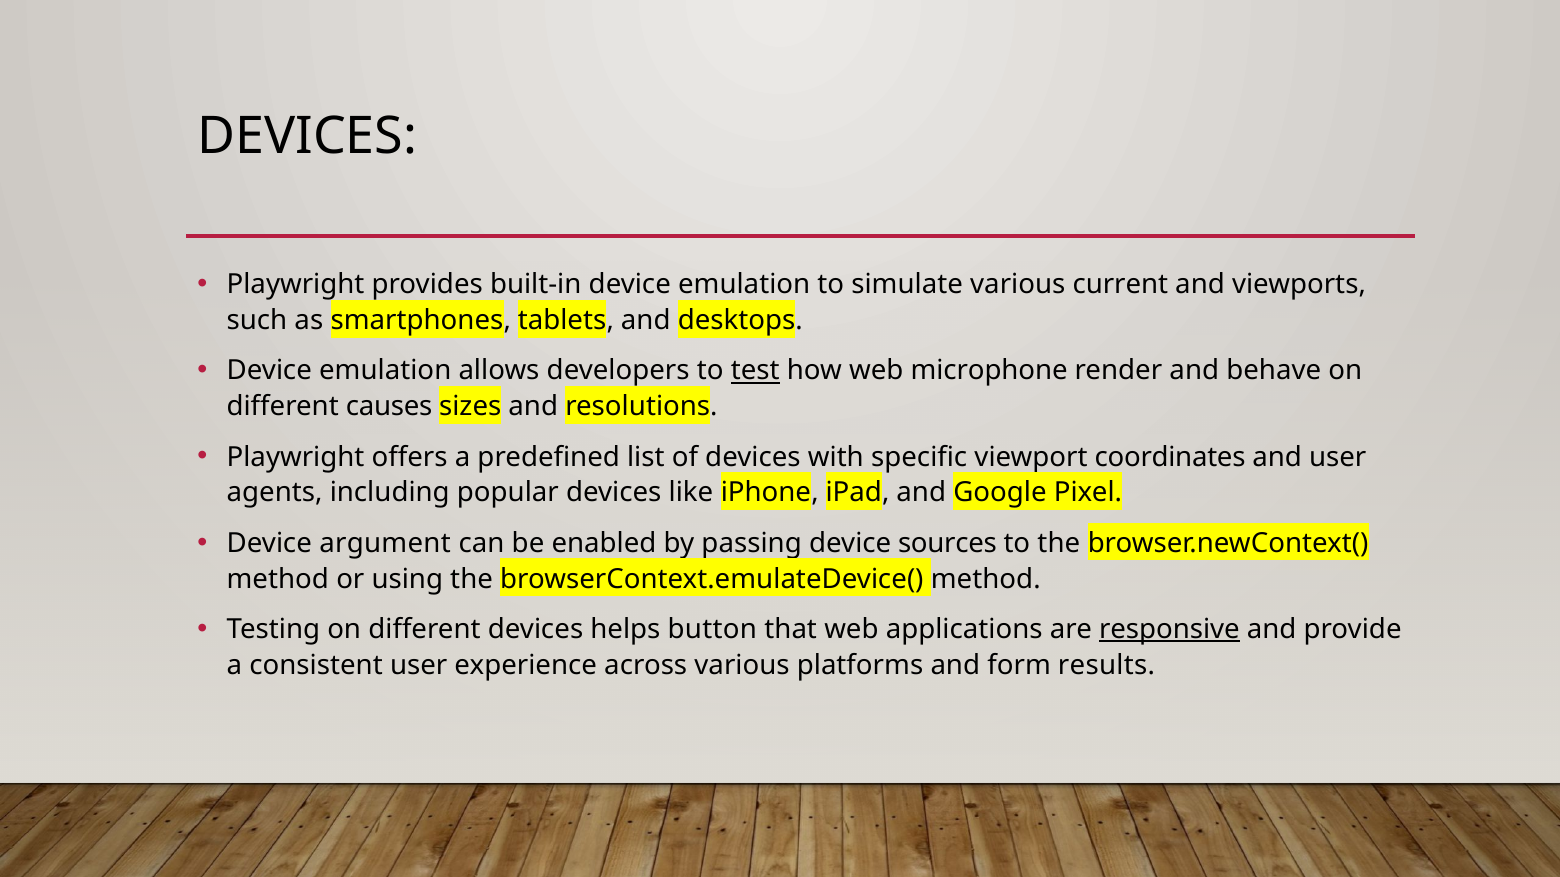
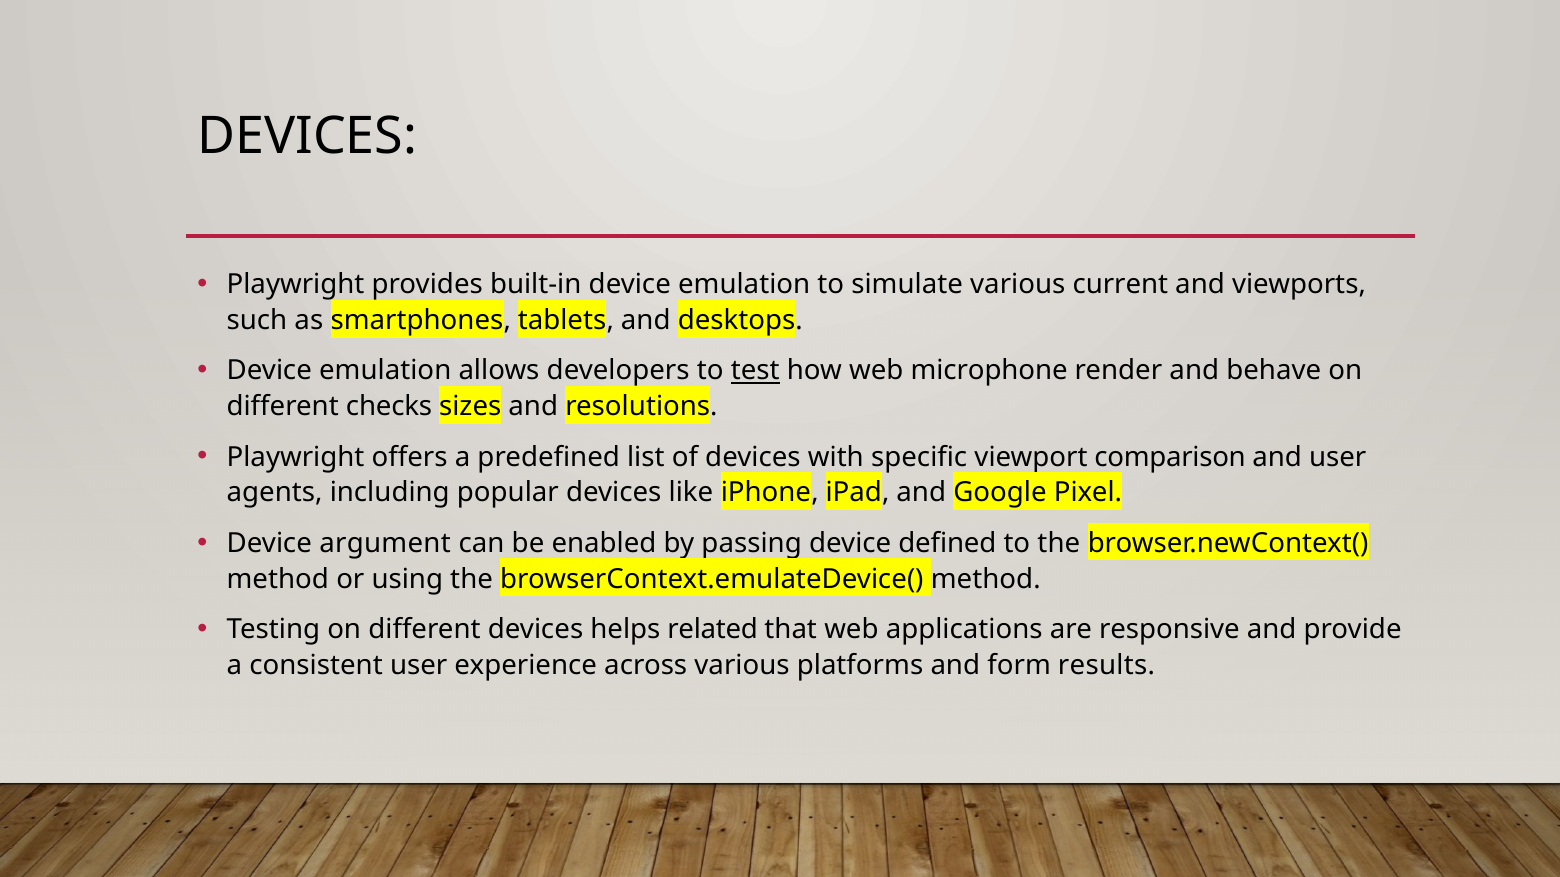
causes: causes -> checks
coordinates: coordinates -> comparison
sources: sources -> defined
button: button -> related
responsive underline: present -> none
